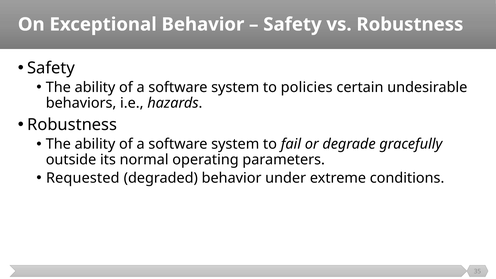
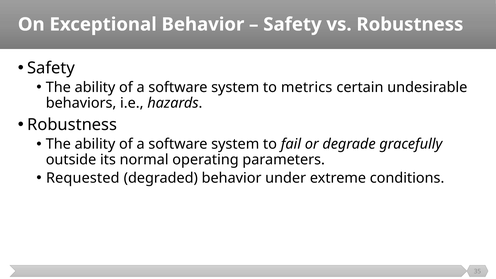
policies: policies -> metrics
